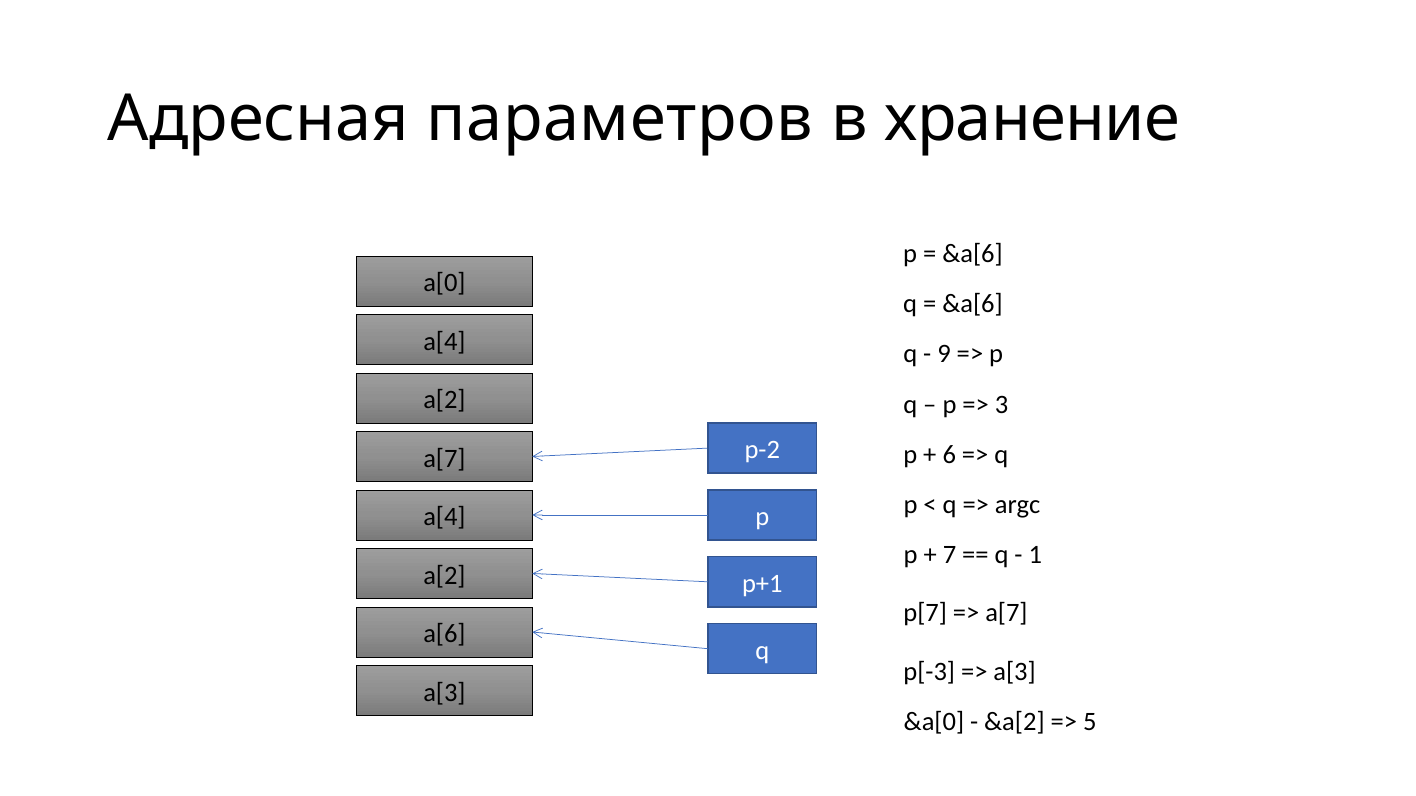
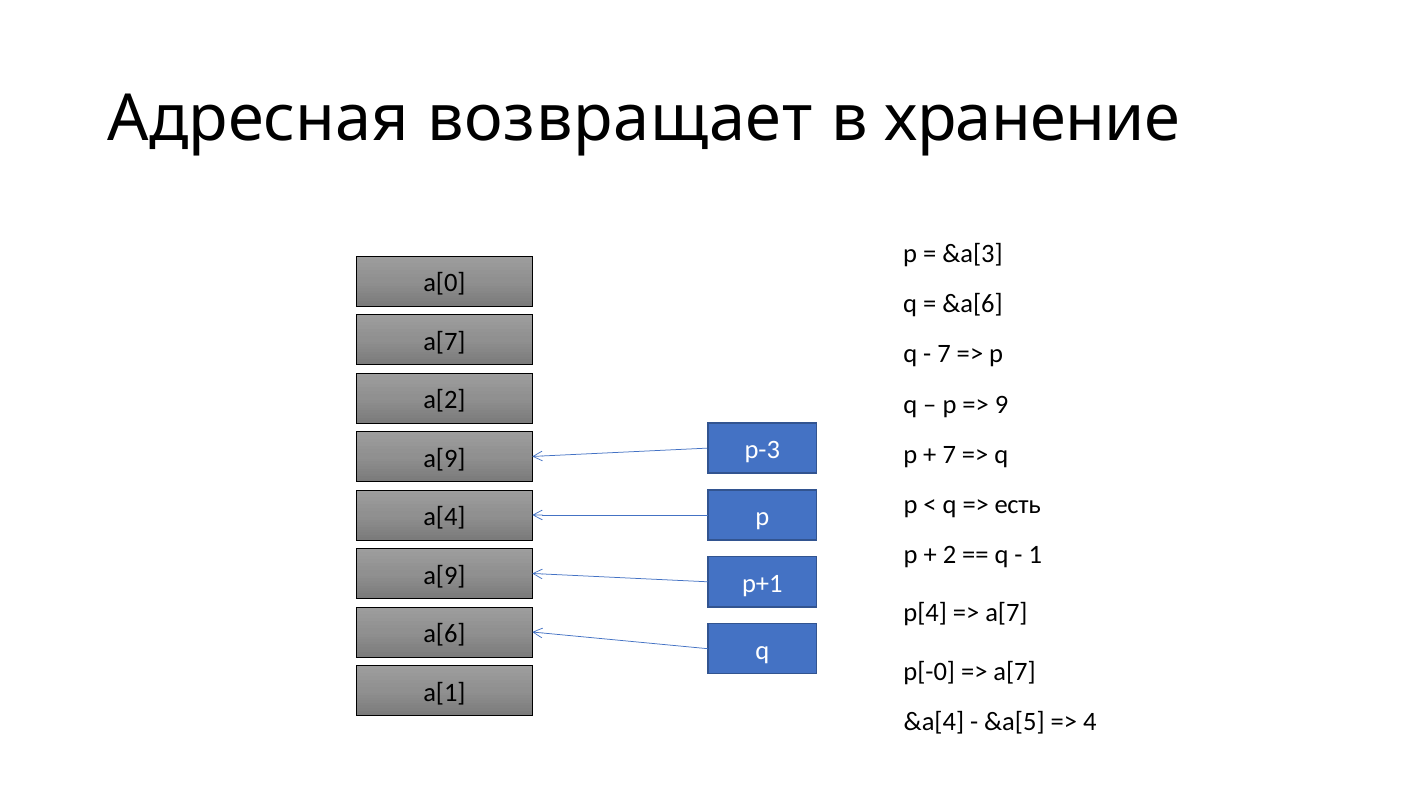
параметров: параметров -> возвращает
&a[6 at (973, 254): &a[6 -> &a[3
a[4 at (444, 342): a[4 -> a[7
9 at (944, 354): 9 -> 7
3: 3 -> 9
p-2: p-2 -> p-3
6 at (949, 455): 6 -> 7
a[7 at (444, 459): a[7 -> a[9
argc: argc -> есть
7: 7 -> 2
a[2 at (444, 576): a[2 -> a[9
p[7: p[7 -> p[4
p[-3: p[-3 -> p[-0
a[3 at (1015, 672): a[3 -> a[7
a[3 at (444, 693): a[3 -> a[1
&a[0: &a[0 -> &a[4
&a[2: &a[2 -> &a[5
5: 5 -> 4
